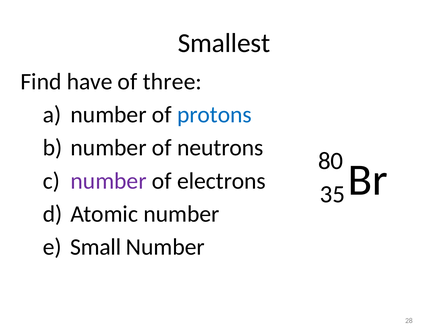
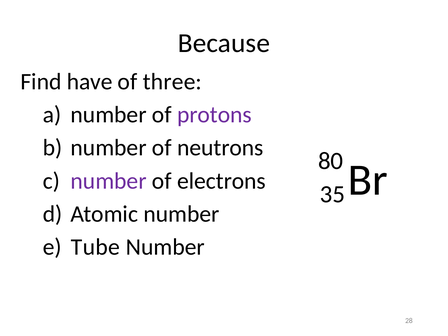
Smallest: Smallest -> Because
protons colour: blue -> purple
Small: Small -> Tube
